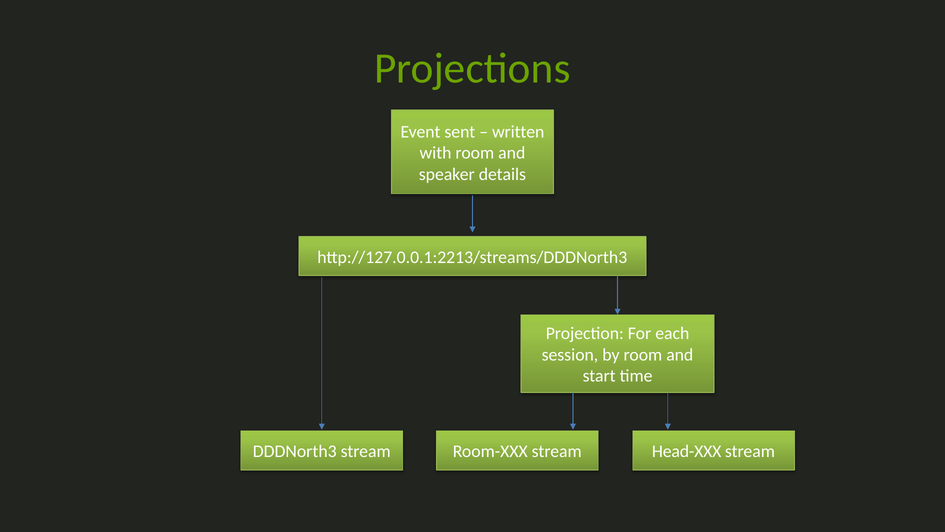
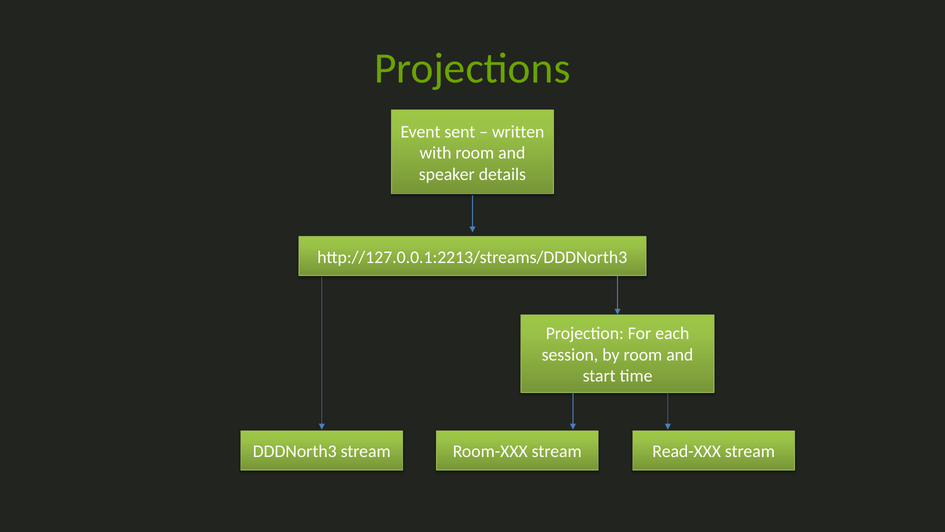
Head-XXX: Head-XXX -> Read-XXX
